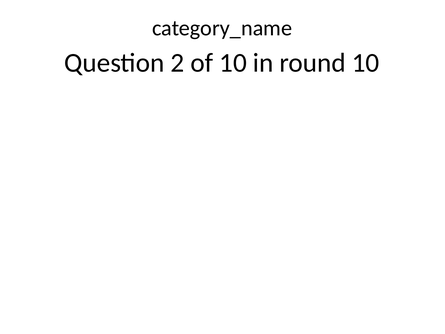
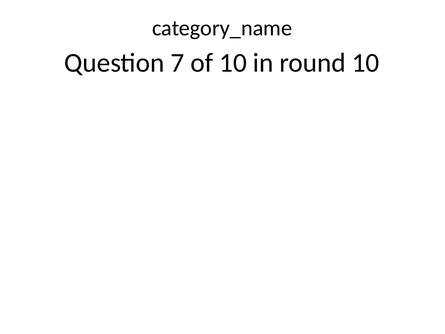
2: 2 -> 7
